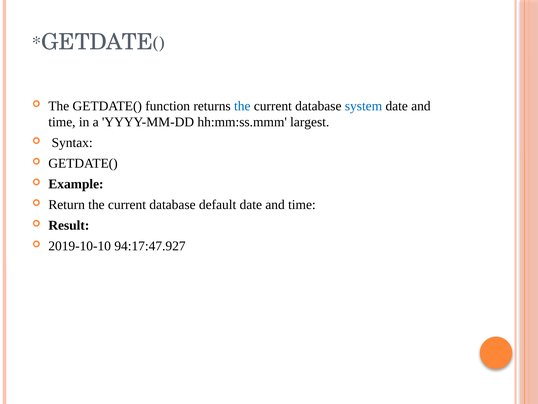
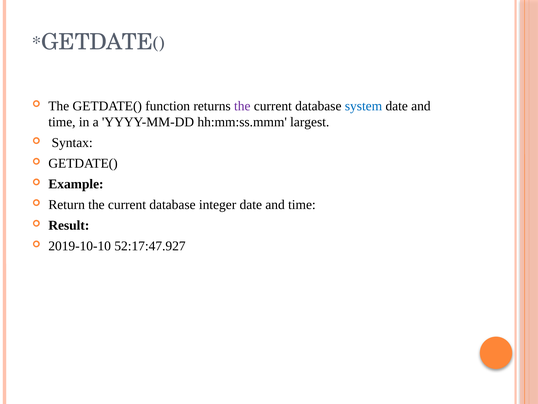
the at (242, 106) colour: blue -> purple
default: default -> integer
94:17:47.927: 94:17:47.927 -> 52:17:47.927
